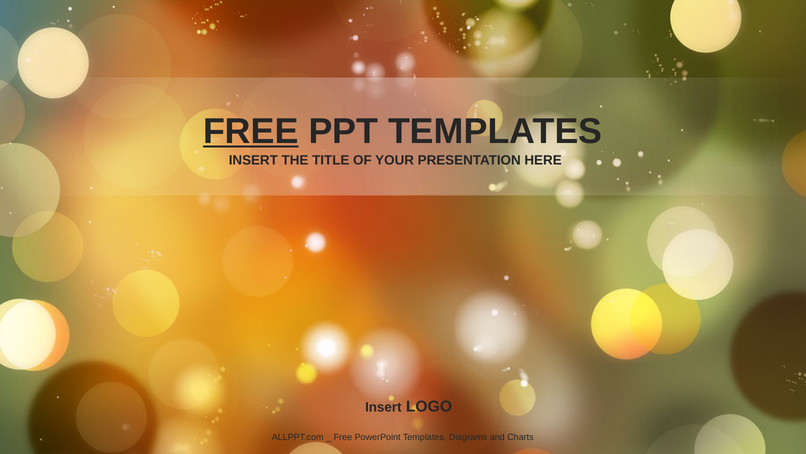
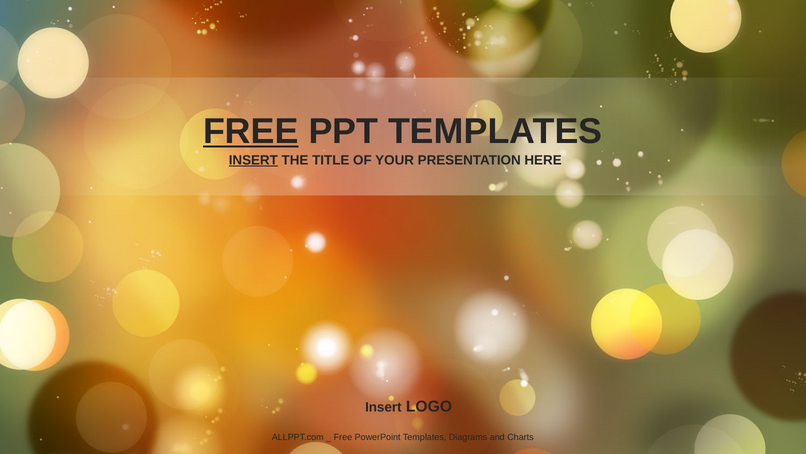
INSERT at (253, 160) underline: none -> present
